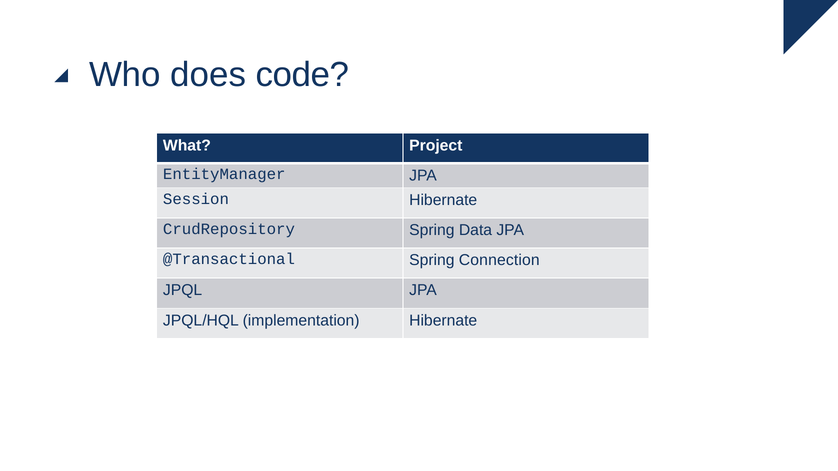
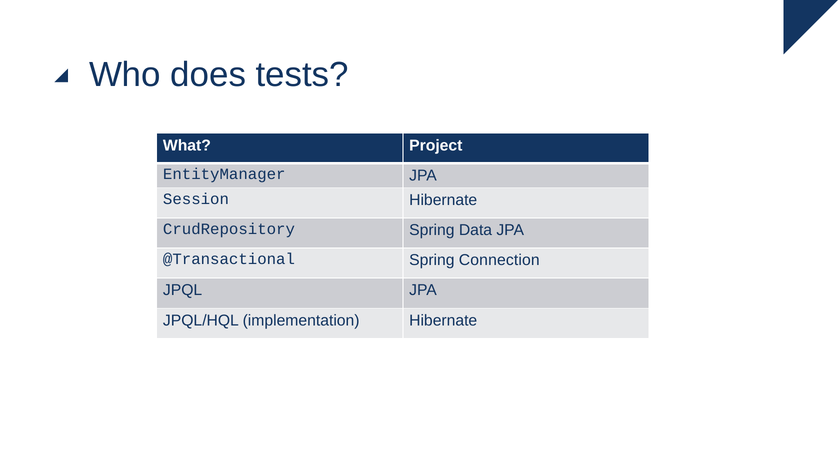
code: code -> tests
